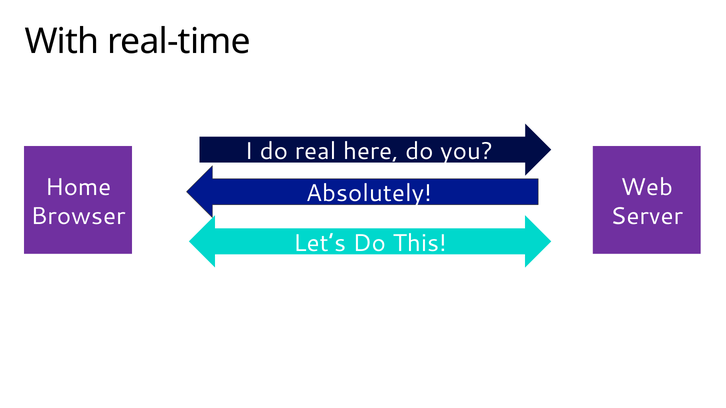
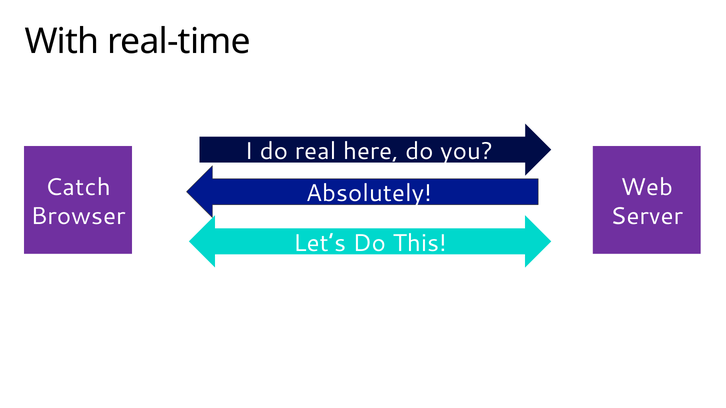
Home: Home -> Catch
